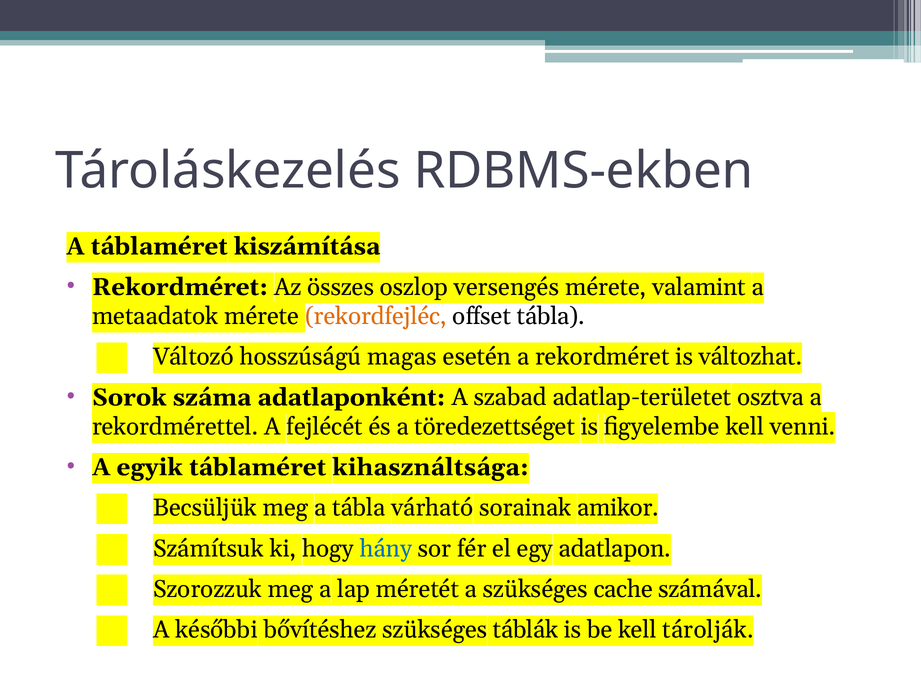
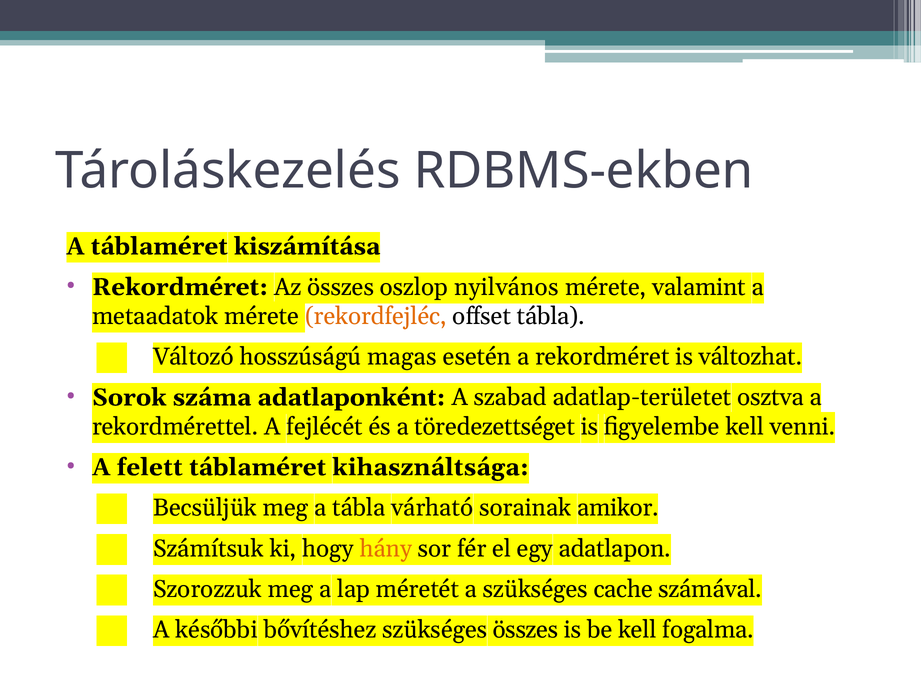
versengés: versengés -> nyilvános
egyik: egyik -> felett
hány colour: blue -> orange
szükséges táblák: táblák -> összes
tárolják: tárolják -> fogalma
